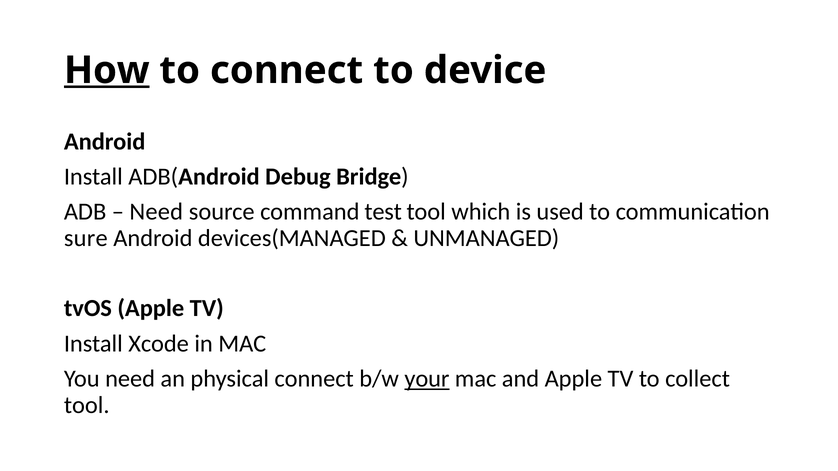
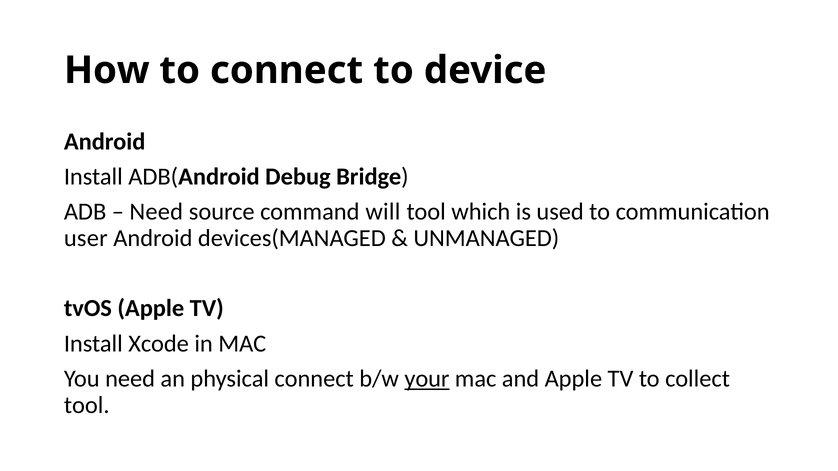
How underline: present -> none
test: test -> will
sure: sure -> user
